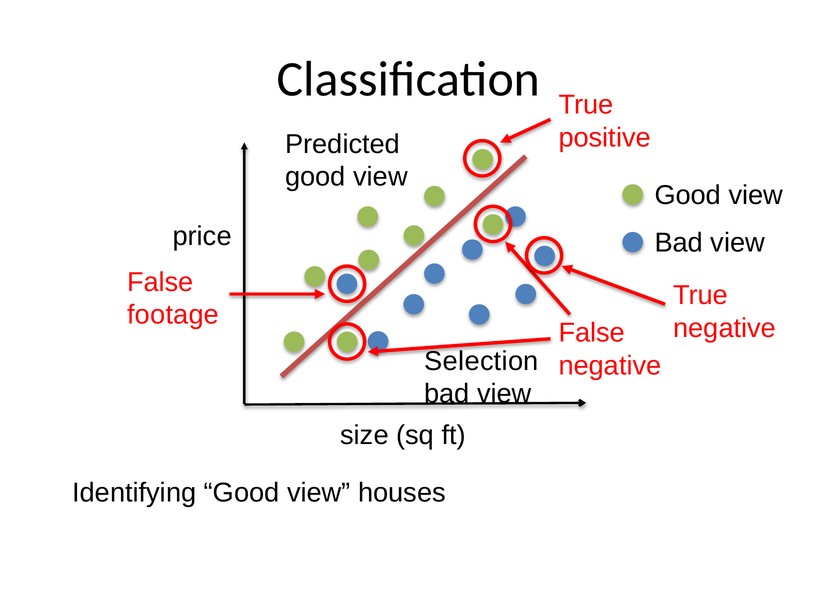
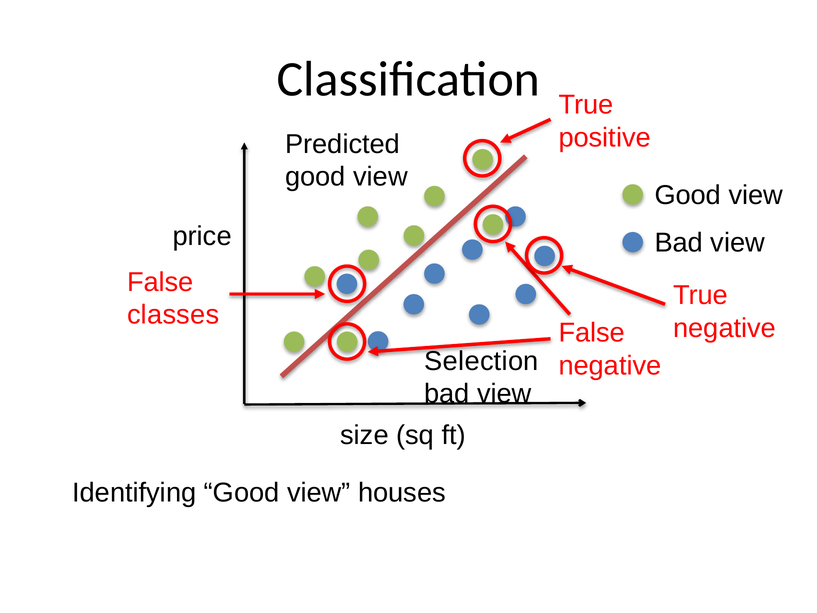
footage: footage -> classes
